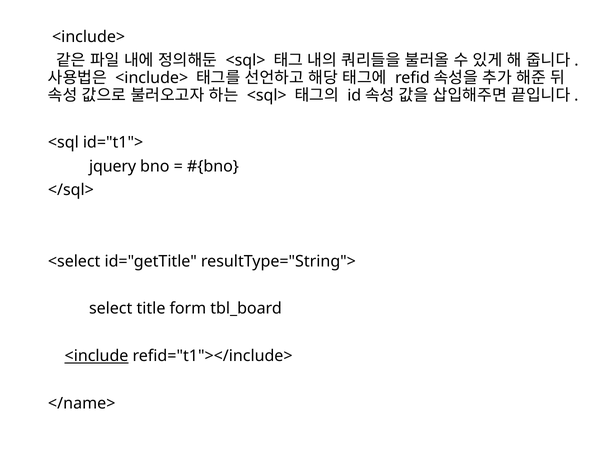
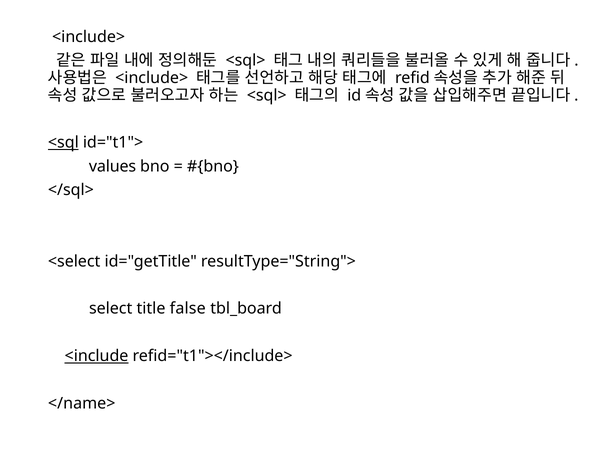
<sql underline: none -> present
jquery: jquery -> values
form: form -> false
